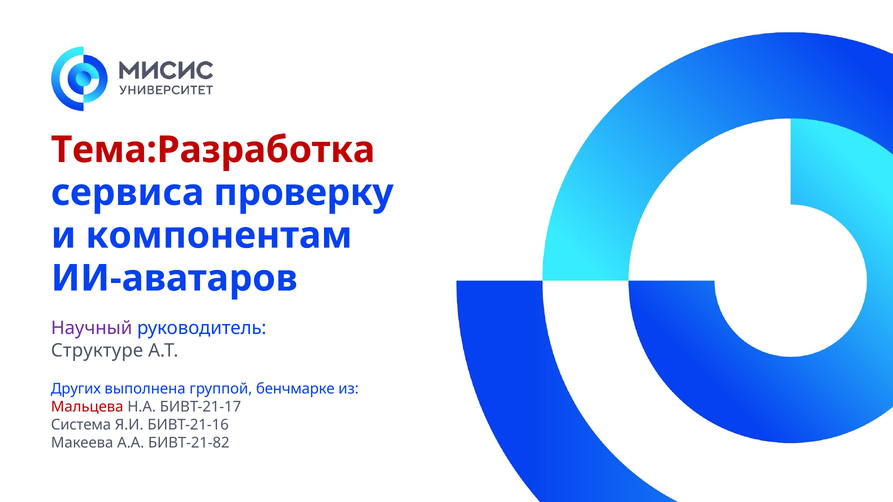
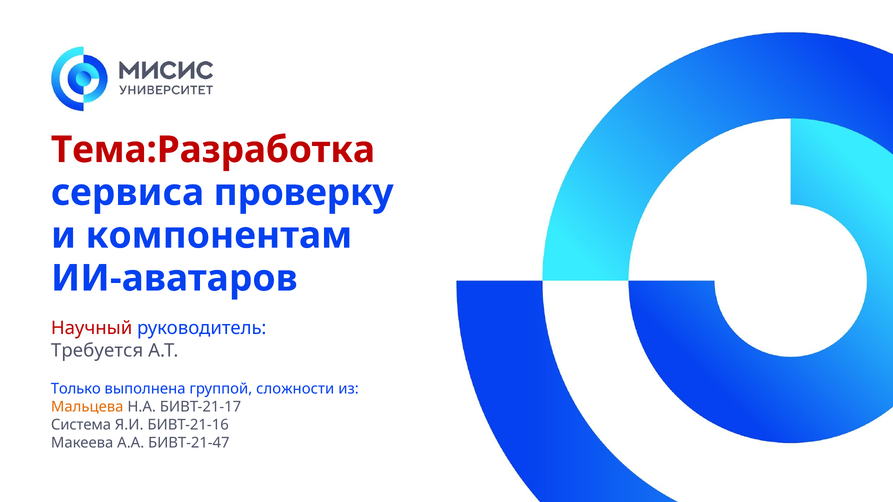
Научный colour: purple -> red
Структуре: Структуре -> Требуется
Других: Других -> Только
бенчмарке: бенчмарке -> сложности
Мальцева colour: red -> orange
БИВТ-21-82: БИВТ-21-82 -> БИВТ-21-47
